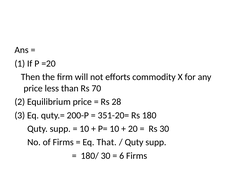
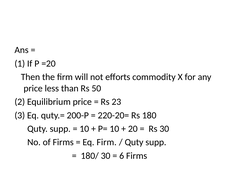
70: 70 -> 50
28: 28 -> 23
351-20=: 351-20= -> 220-20=
Eq That: That -> Firm
